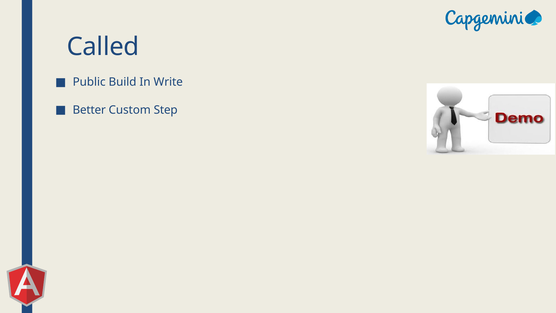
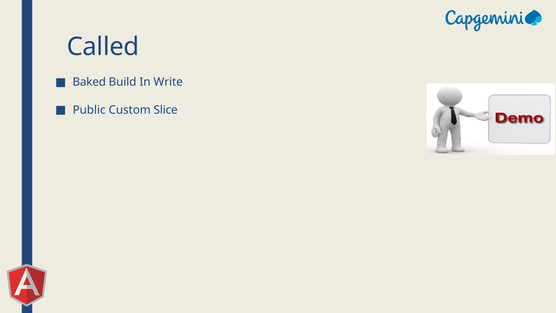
Public: Public -> Baked
Better: Better -> Public
Step: Step -> Slice
